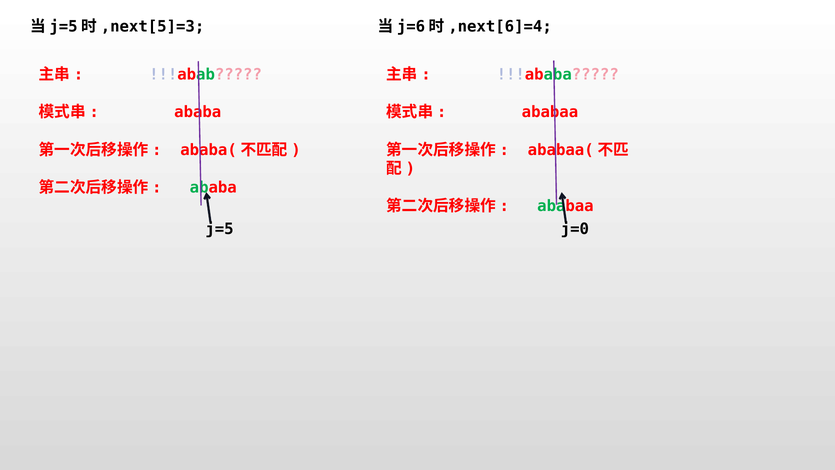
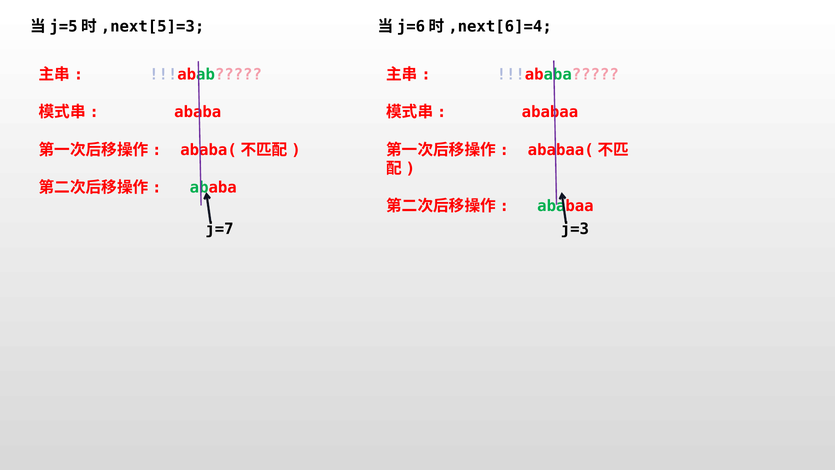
j=5: j=5 -> j=7
j=0: j=0 -> j=3
